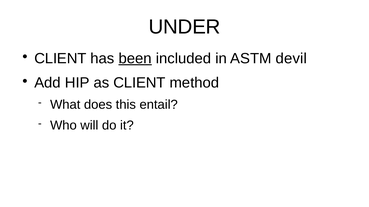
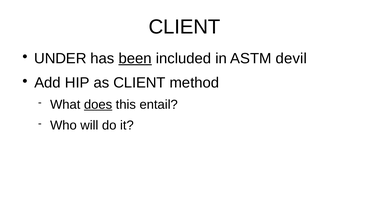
UNDER at (185, 27): UNDER -> CLIENT
CLIENT at (60, 59): CLIENT -> UNDER
does underline: none -> present
